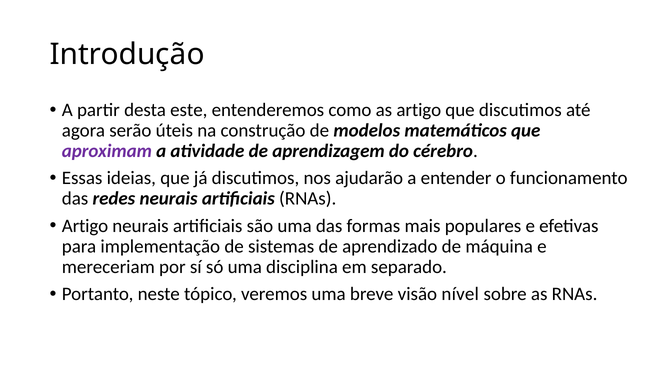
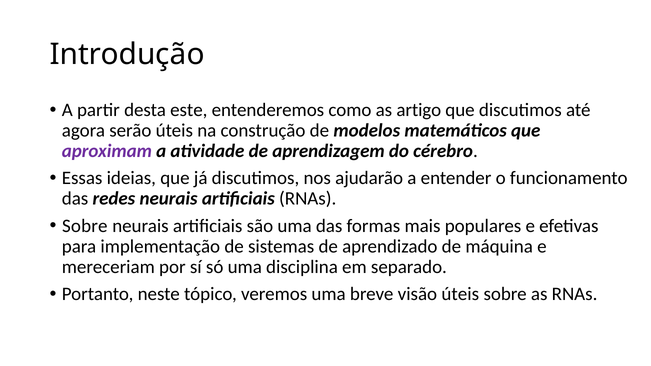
Artigo at (85, 226): Artigo -> Sobre
visão nível: nível -> úteis
